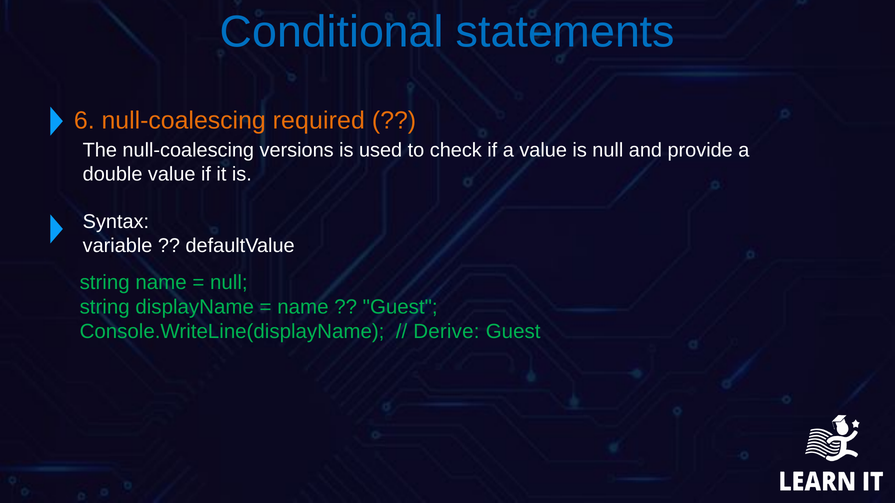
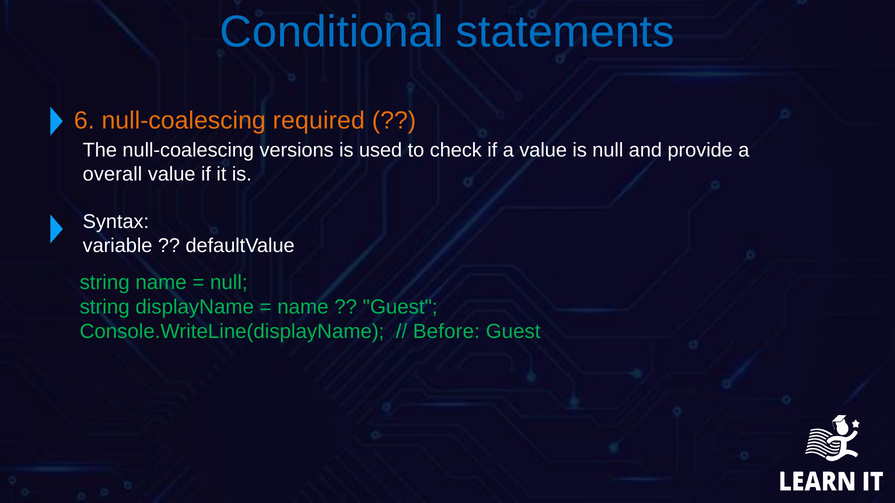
double: double -> overall
Derive: Derive -> Before
